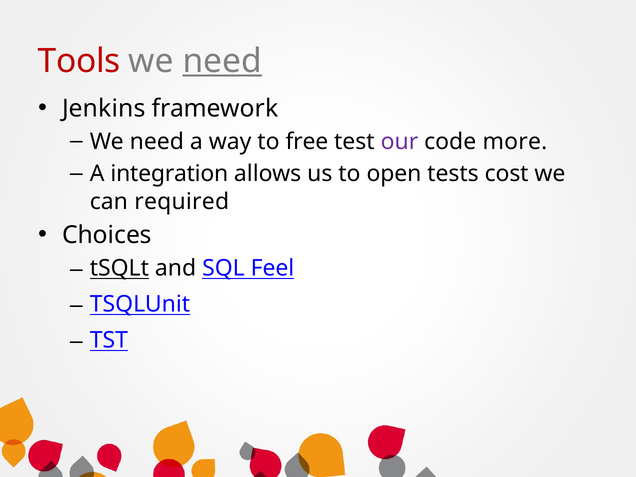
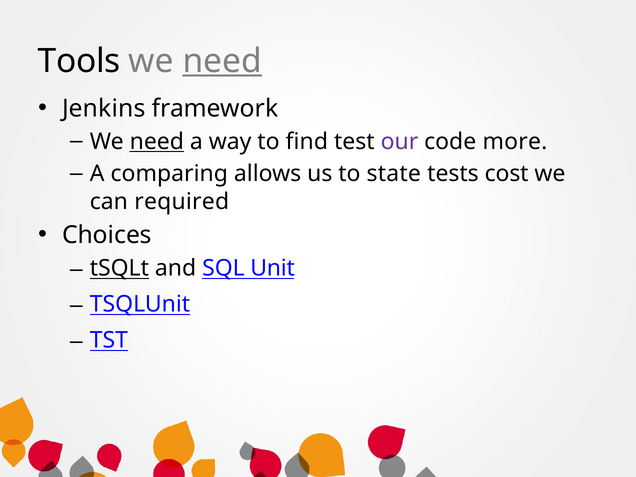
Tools colour: red -> black
need at (157, 142) underline: none -> present
free: free -> find
integration: integration -> comparing
open: open -> state
Feel: Feel -> Unit
